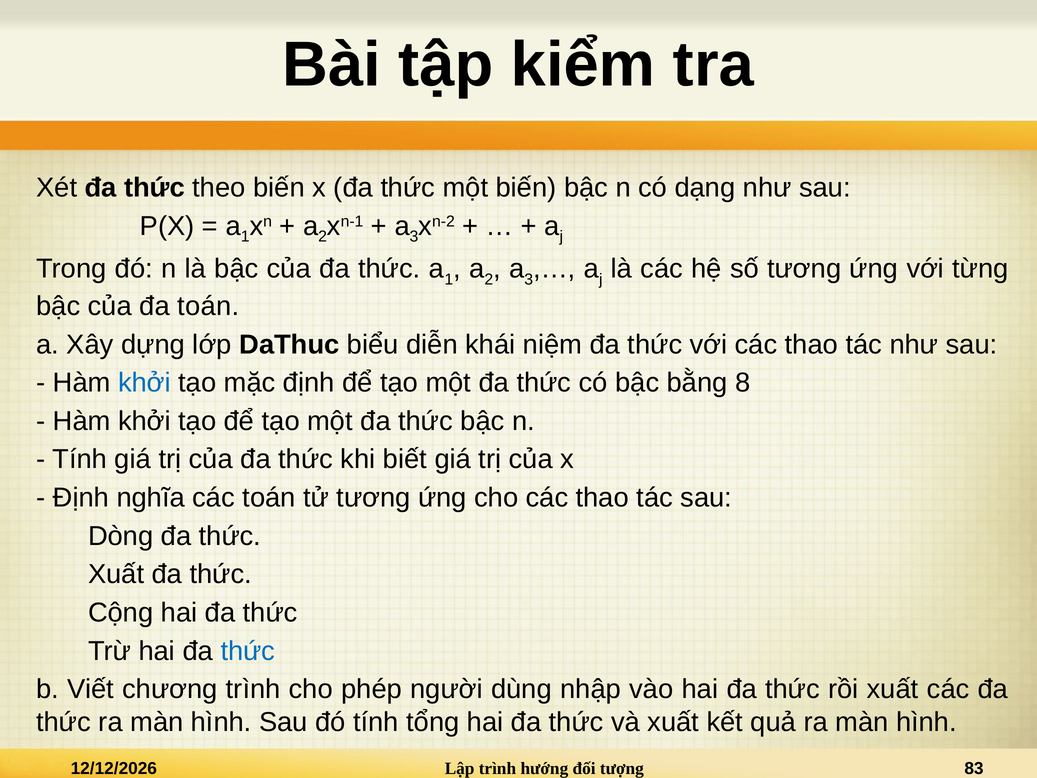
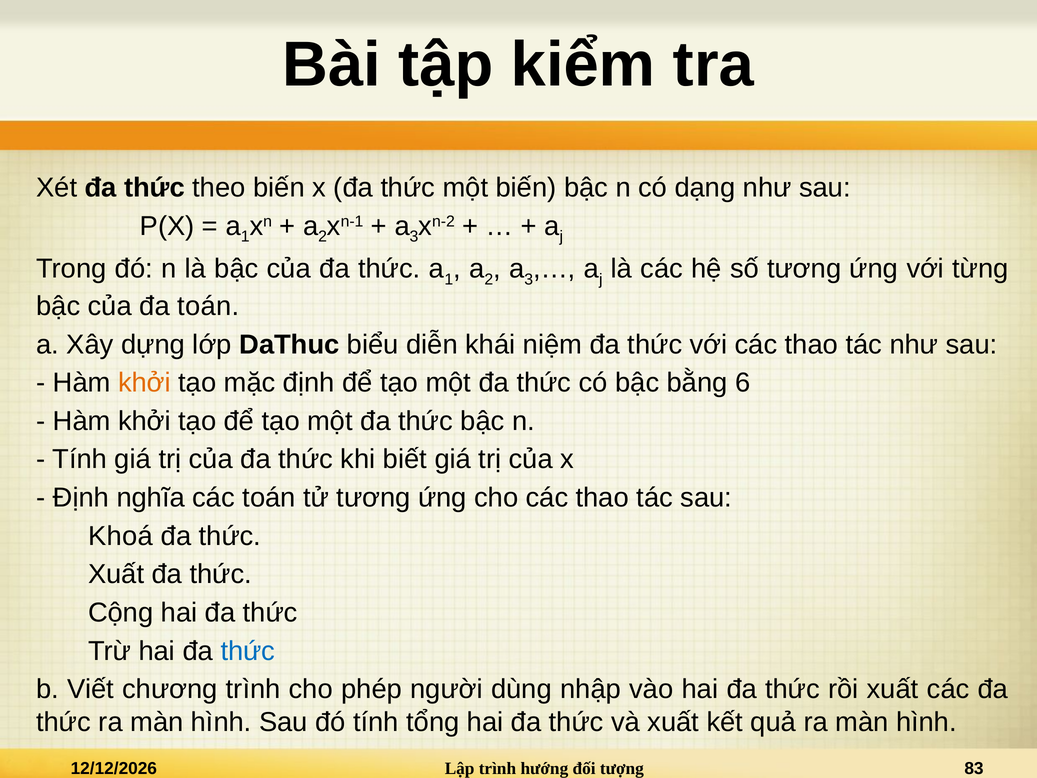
khởi at (145, 383) colour: blue -> orange
8: 8 -> 6
Dòng: Dòng -> Khoá
